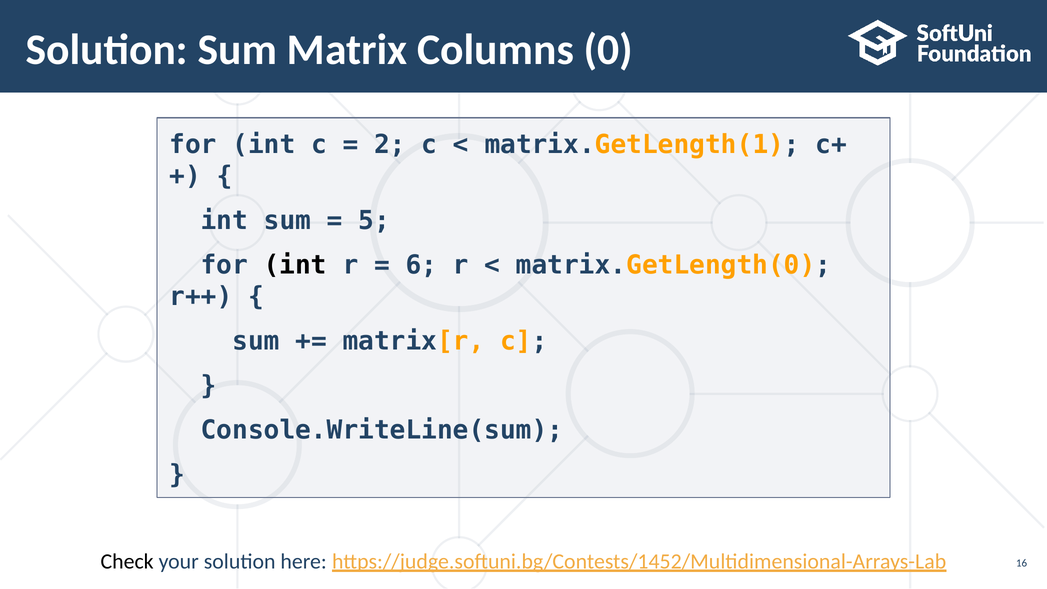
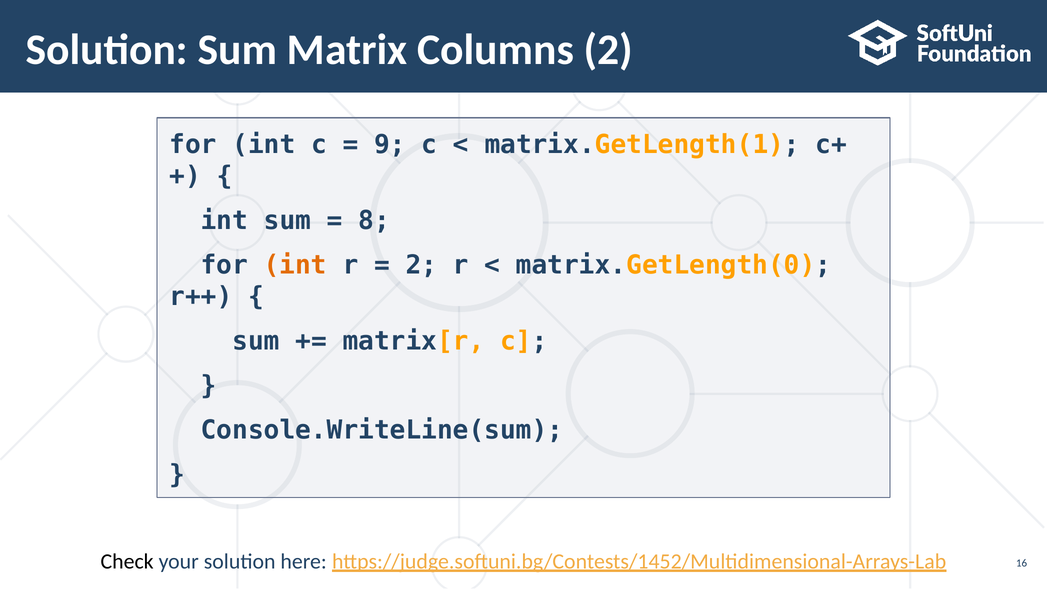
Columns 0: 0 -> 2
2: 2 -> 9
5: 5 -> 8
int at (295, 265) colour: black -> orange
6 at (421, 265): 6 -> 2
